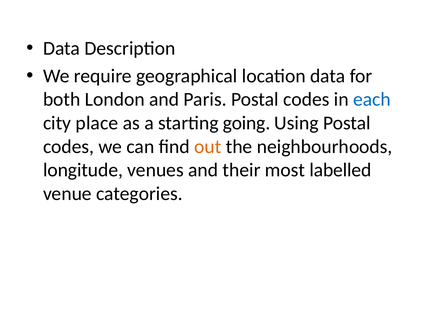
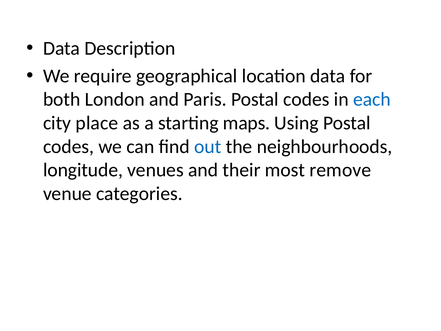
going: going -> maps
out colour: orange -> blue
labelled: labelled -> remove
